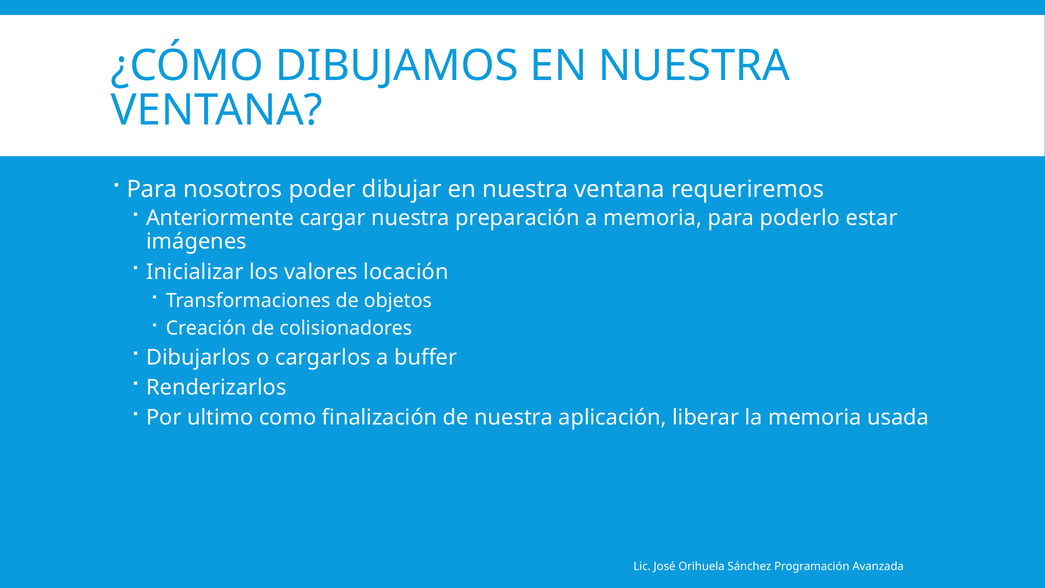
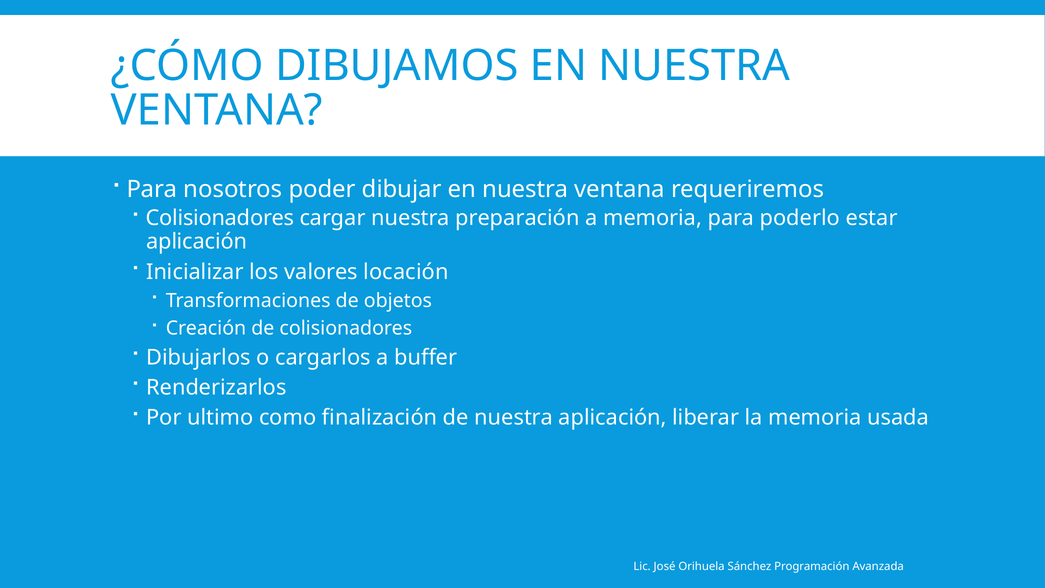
Anteriormente at (220, 218): Anteriormente -> Colisionadores
imágenes at (197, 242): imágenes -> aplicación
